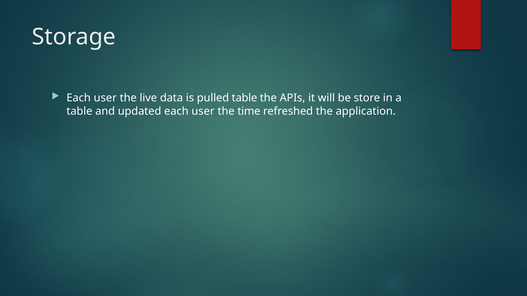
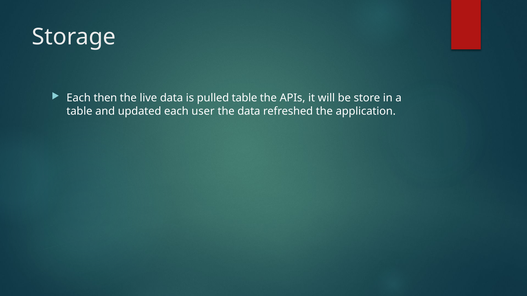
user at (105, 98): user -> then
the time: time -> data
